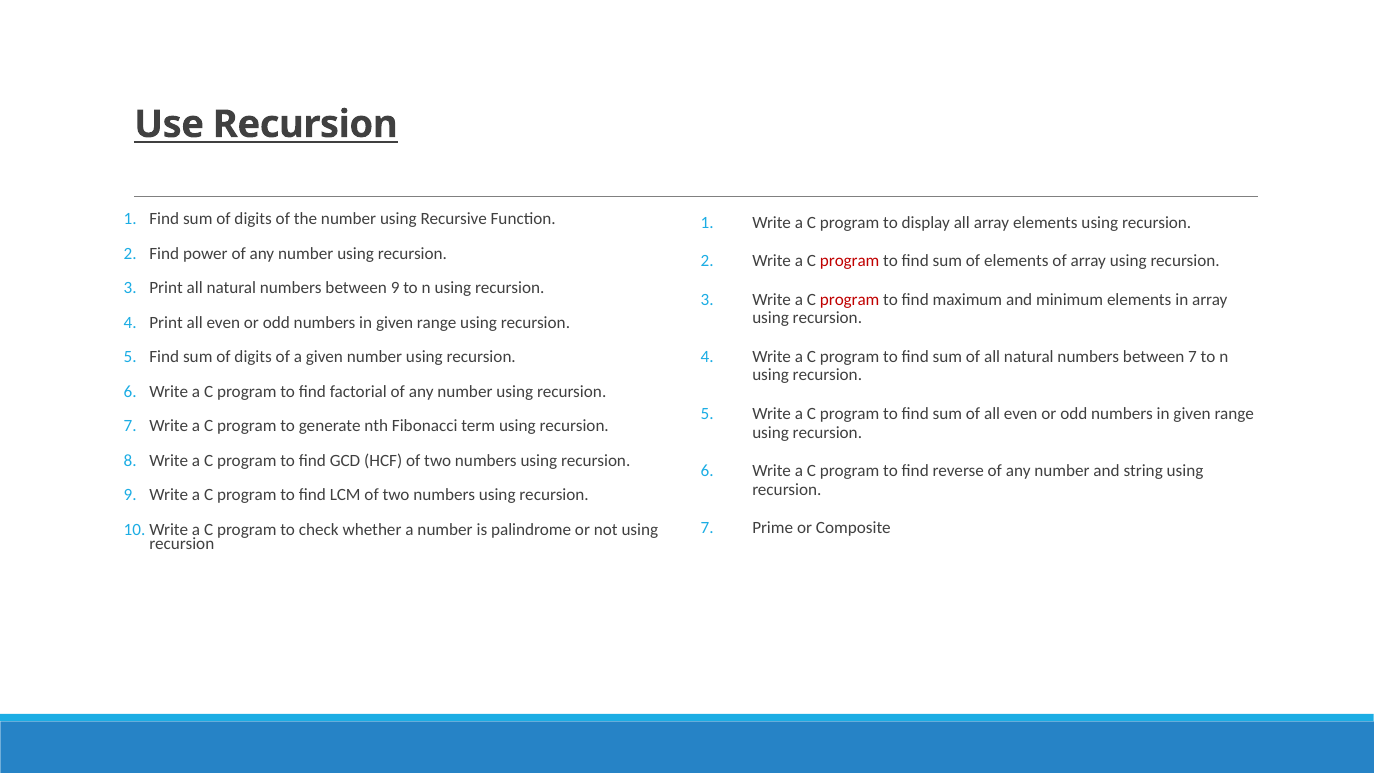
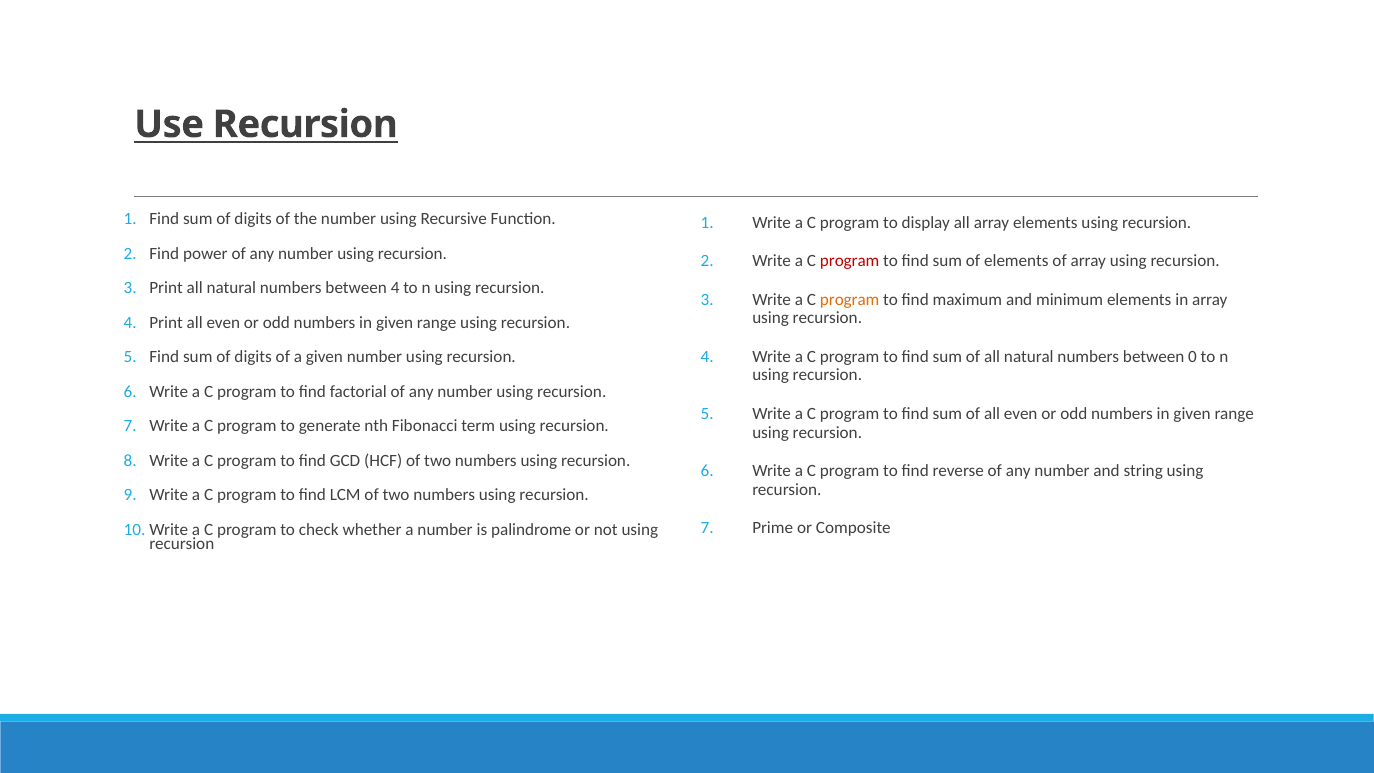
between 9: 9 -> 4
program at (850, 300) colour: red -> orange
between 7: 7 -> 0
